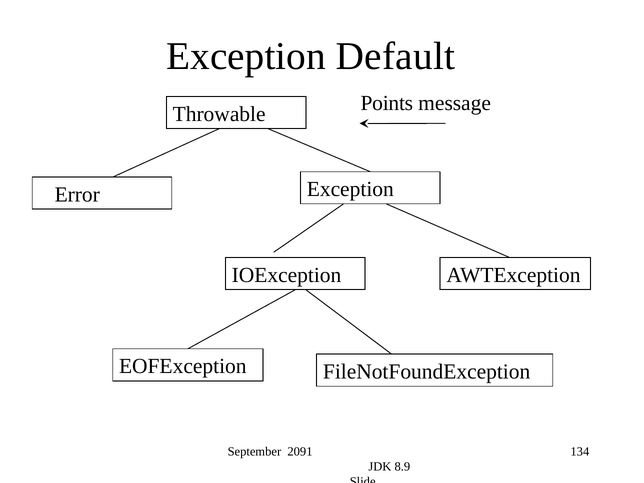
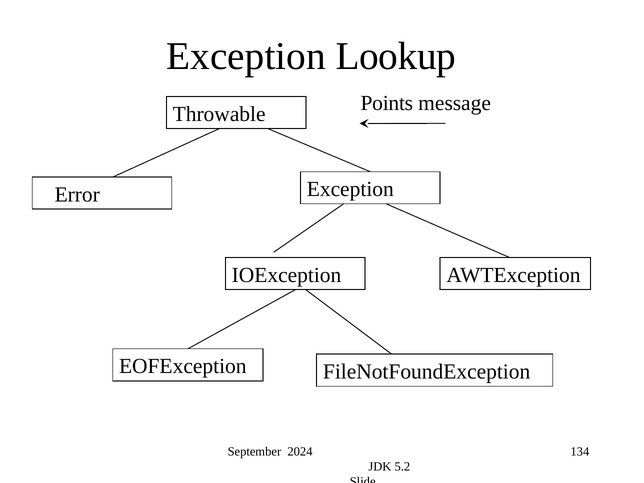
Default: Default -> Lookup
2091: 2091 -> 2024
8.9: 8.9 -> 5.2
